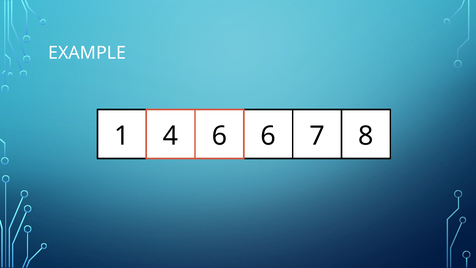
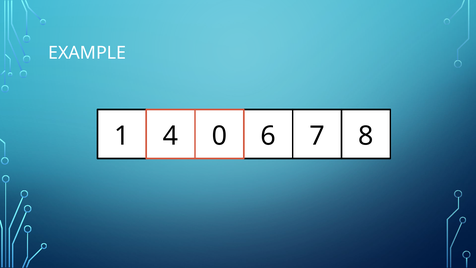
4 6: 6 -> 0
